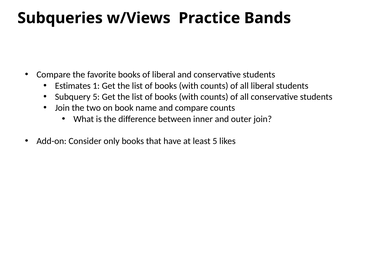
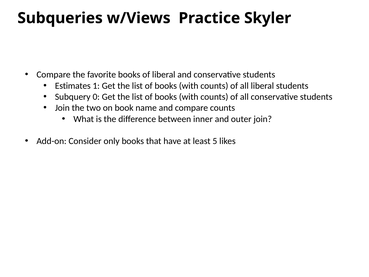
Bands: Bands -> Skyler
Subquery 5: 5 -> 0
